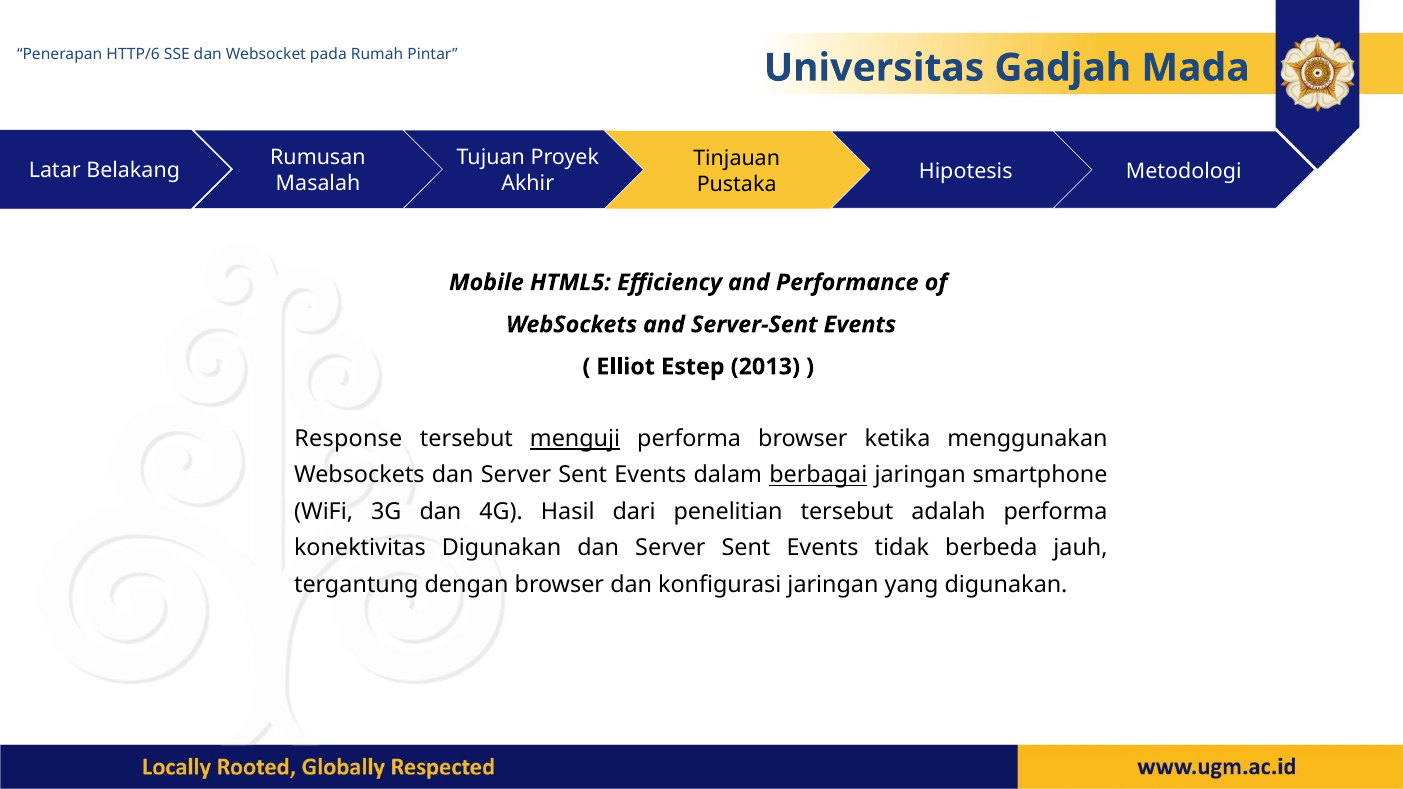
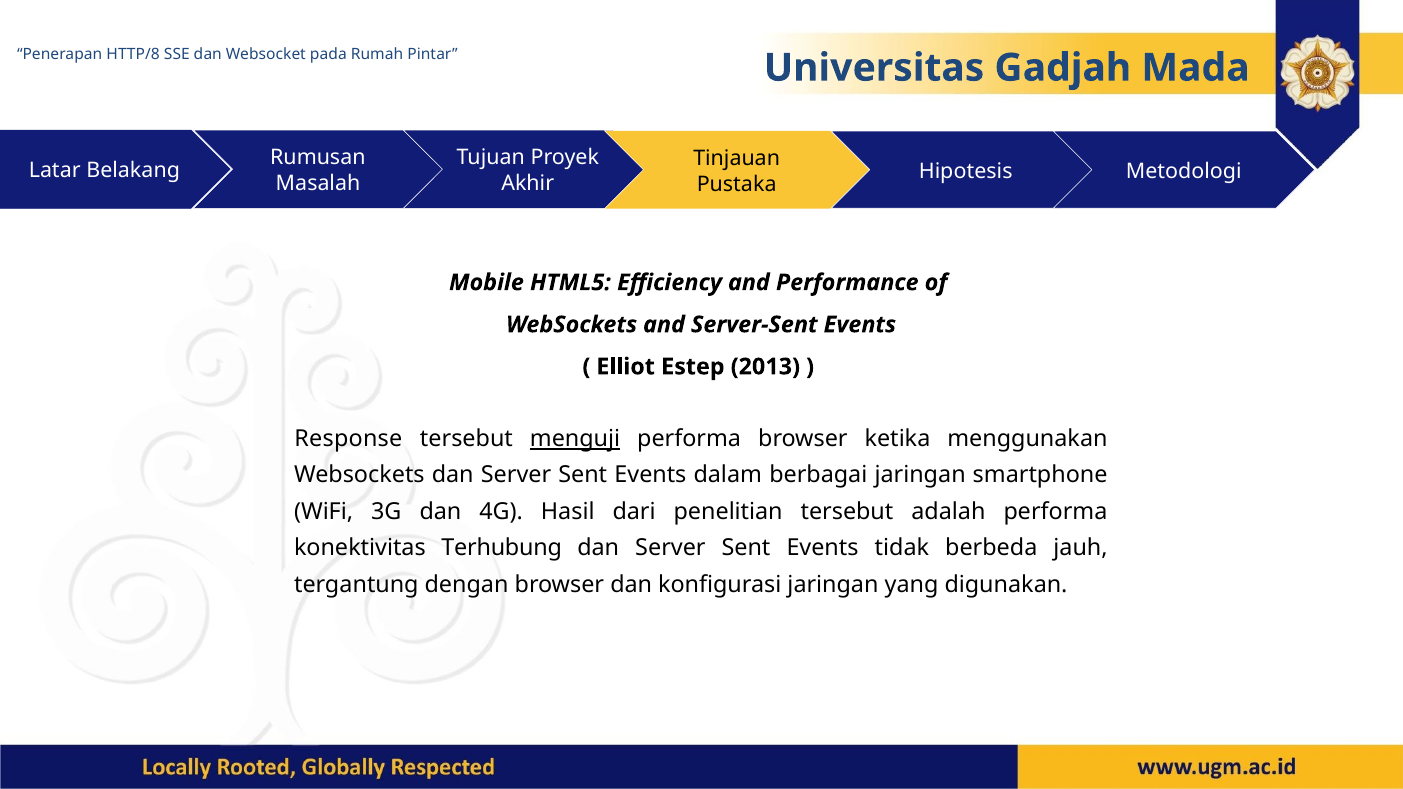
HTTP/6: HTTP/6 -> HTTP/8
berbagai underline: present -> none
konektivitas Digunakan: Digunakan -> Terhubung
